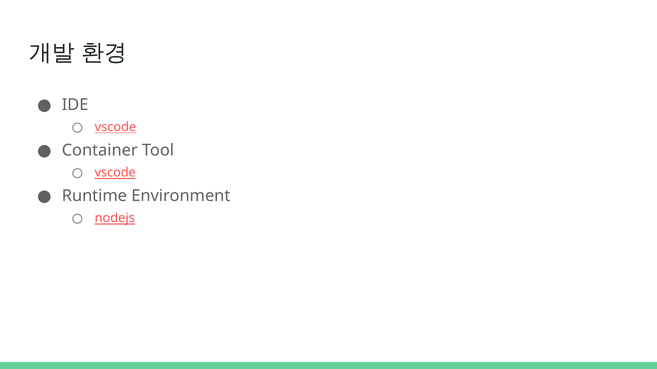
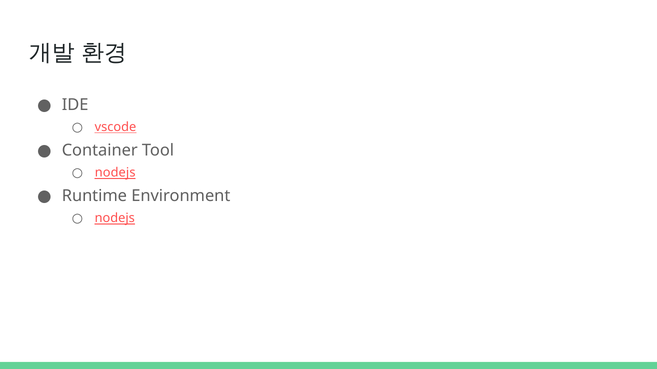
vscode at (115, 173): vscode -> nodejs
